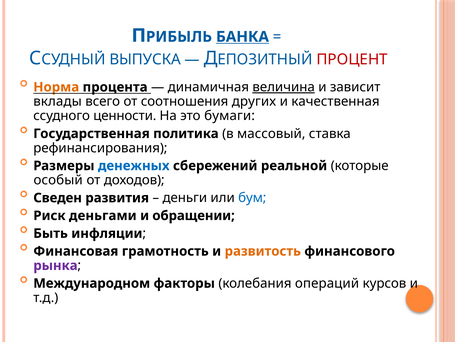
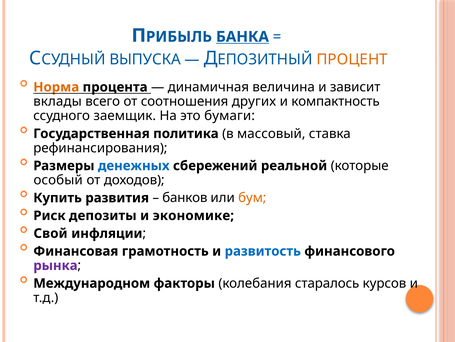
ПРОЦЕНТ colour: red -> orange
величина underline: present -> none
качественная: качественная -> компактность
ценности: ценности -> заемщик
Сведен: Сведен -> Купить
деньги: деньги -> банков
бум colour: blue -> orange
деньгами: деньгами -> депозиты
обращении: обращении -> экономике
Быть: Быть -> Свой
развитость colour: orange -> blue
операций: операций -> старалось
